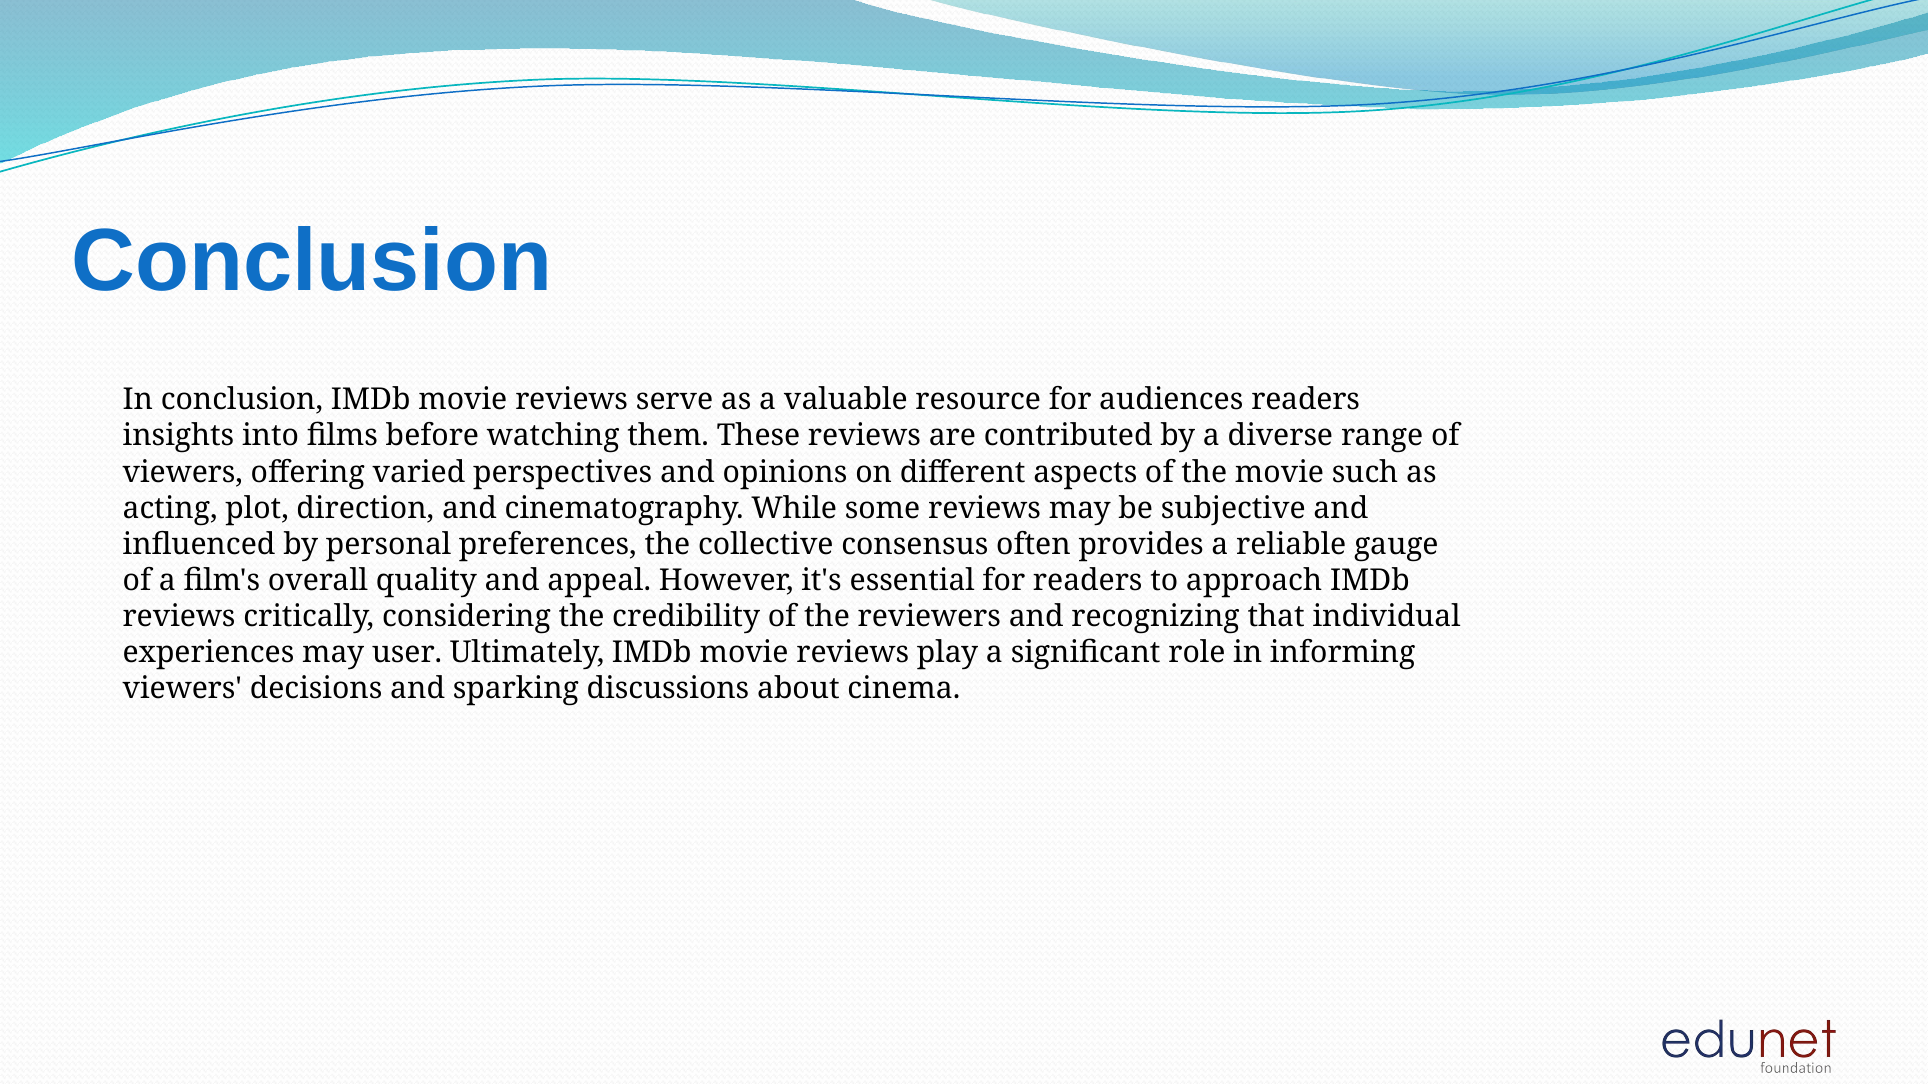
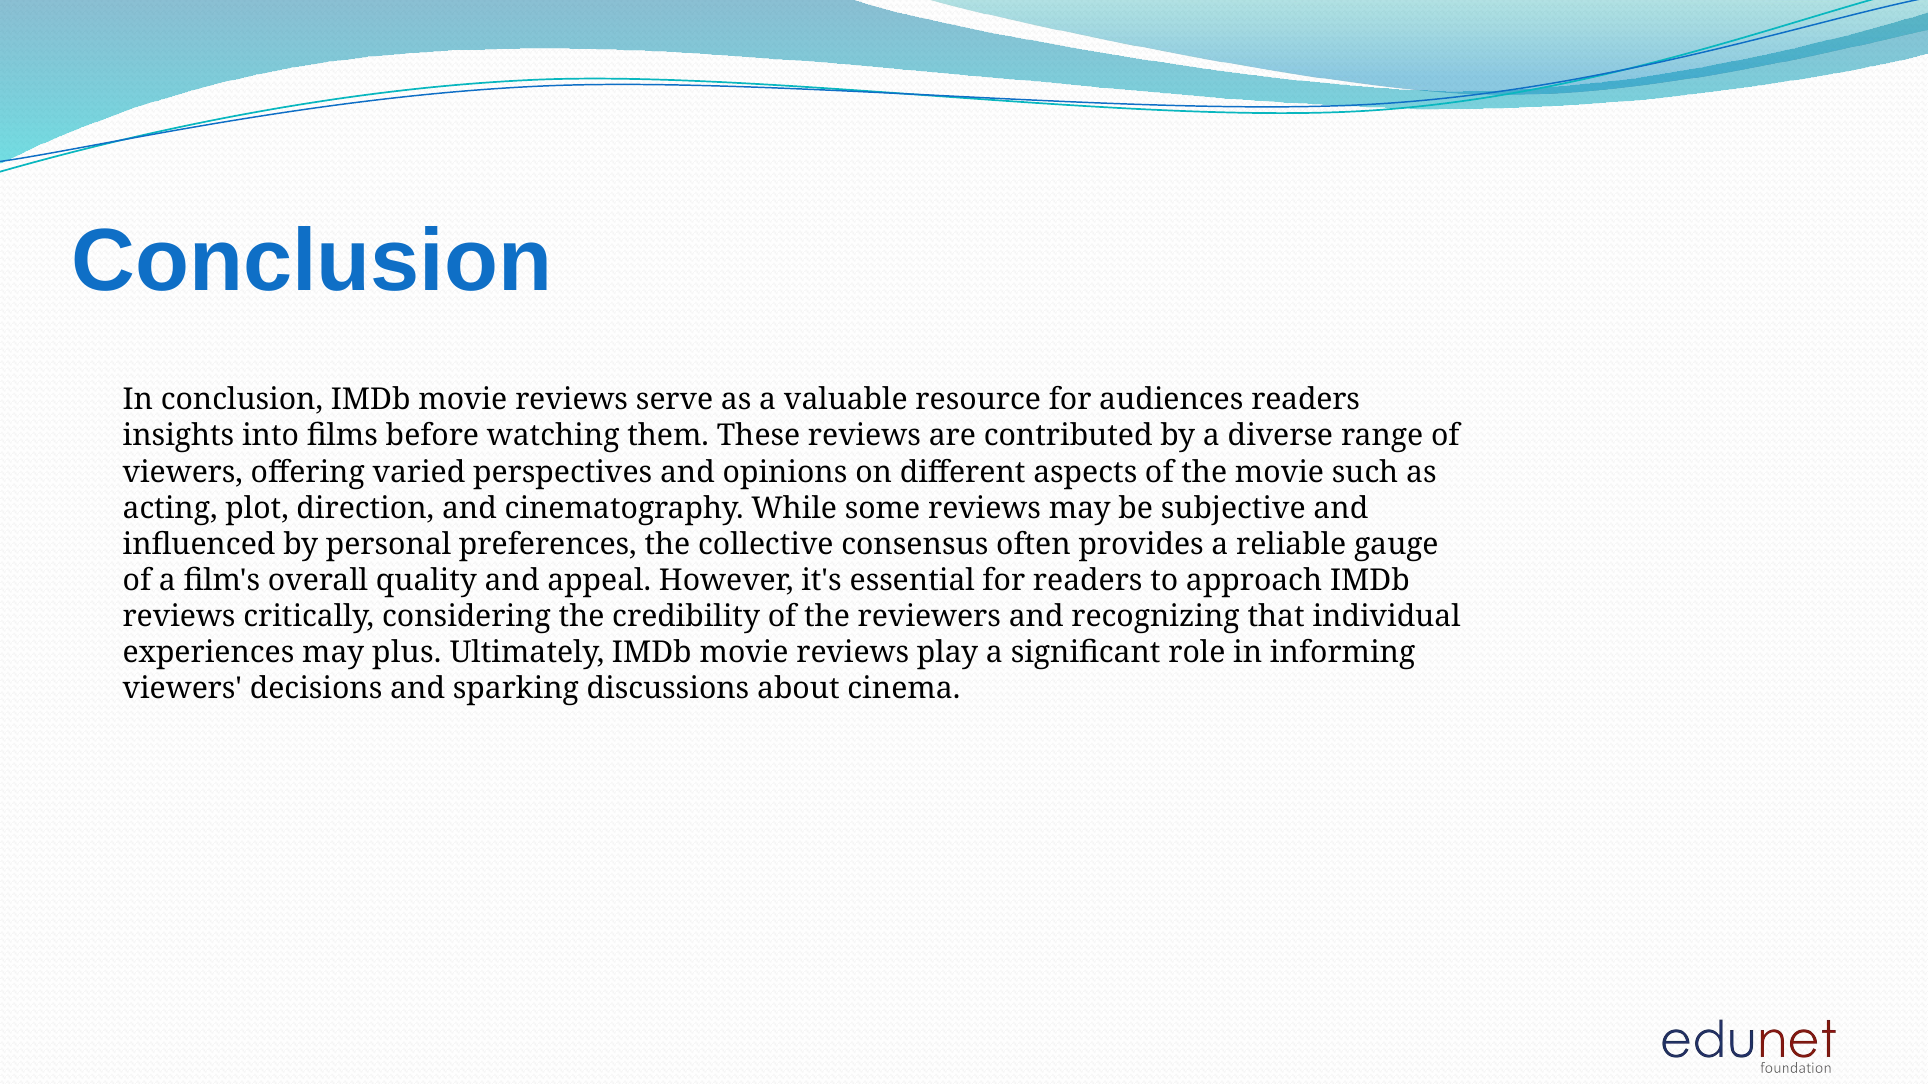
user: user -> plus
